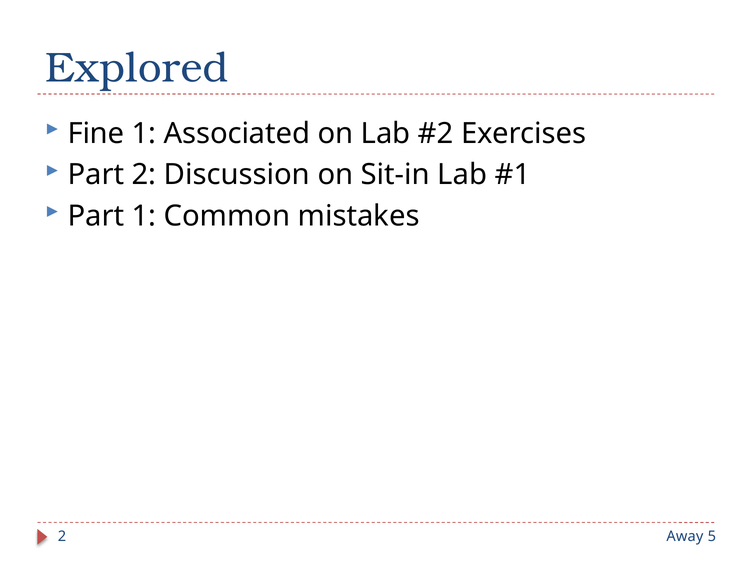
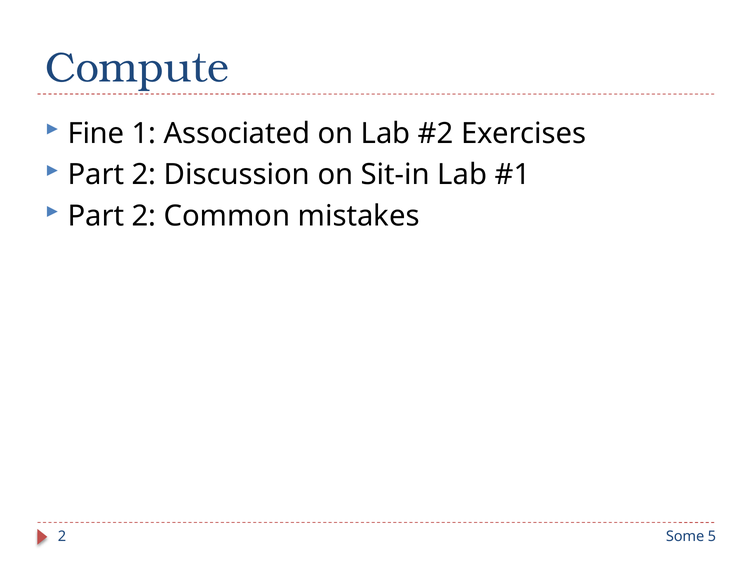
Explored: Explored -> Compute
1 at (144, 216): 1 -> 2
Away: Away -> Some
